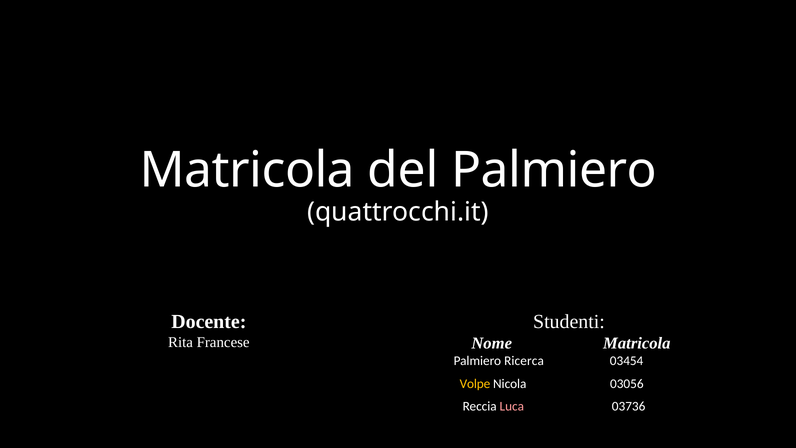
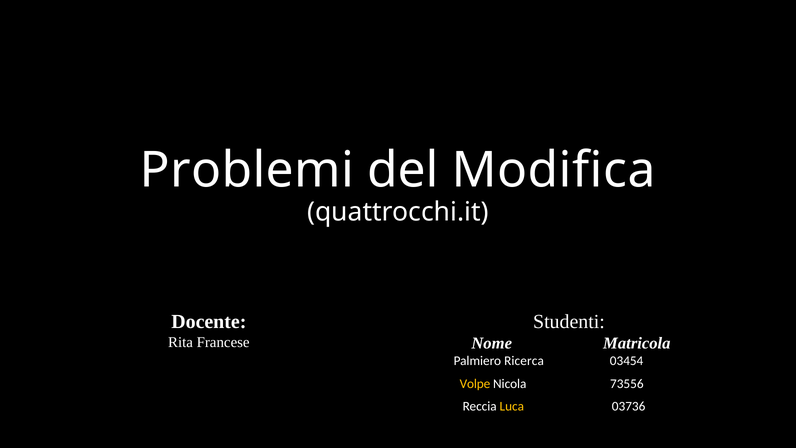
Matricola at (247, 170): Matricola -> Problemi
del Palmiero: Palmiero -> Modifica
03056: 03056 -> 73556
Luca colour: pink -> yellow
